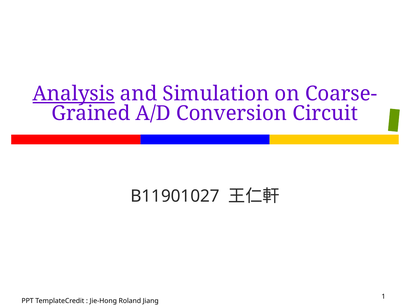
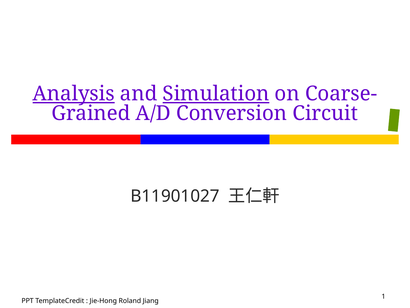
Simulation underline: none -> present
